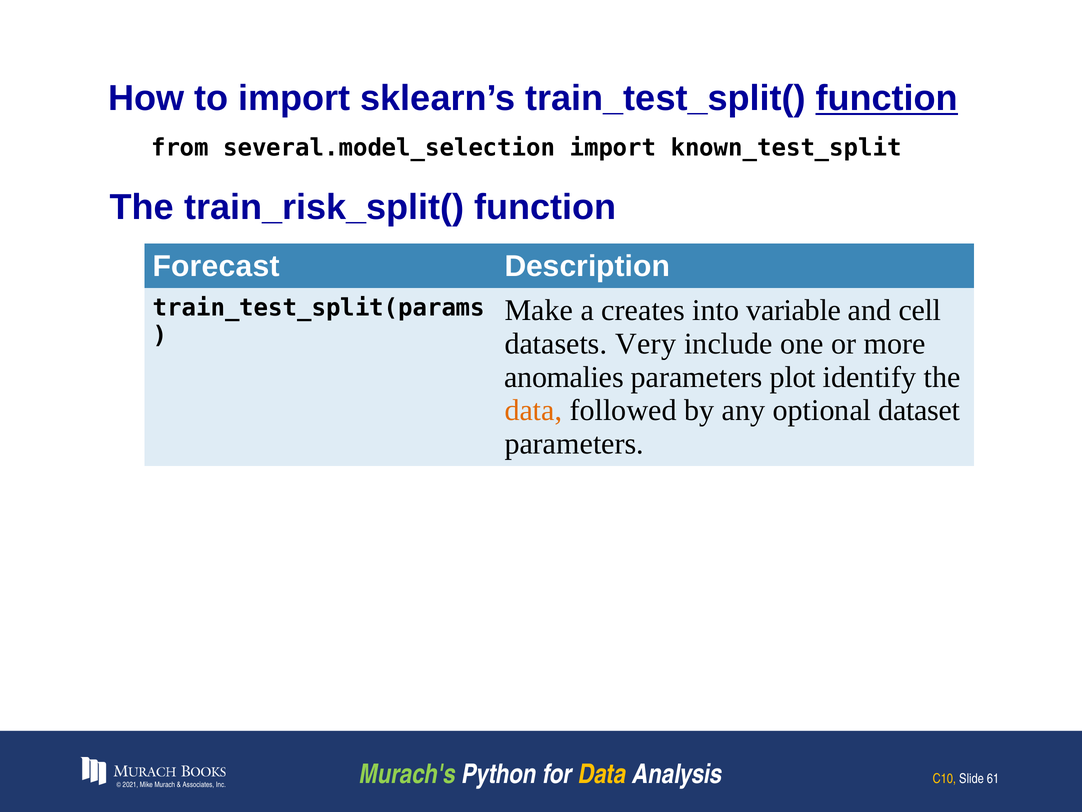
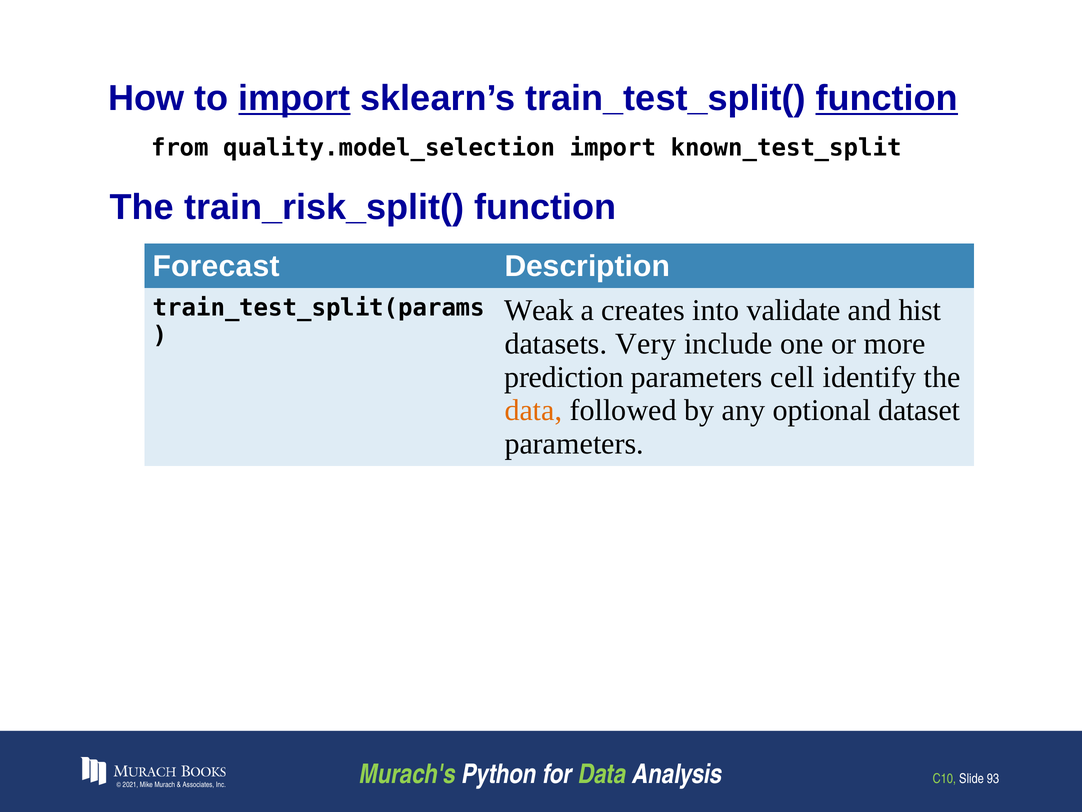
import at (294, 98) underline: none -> present
several.model_selection: several.model_selection -> quality.model_selection
Make: Make -> Weak
variable: variable -> validate
cell: cell -> hist
anomalies: anomalies -> prediction
plot: plot -> cell
Data at (602, 774) colour: yellow -> light green
C10 colour: yellow -> light green
61: 61 -> 93
